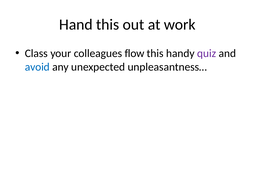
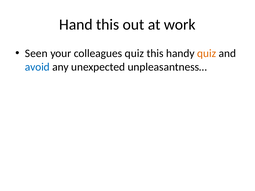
Class: Class -> Seen
colleagues flow: flow -> quiz
quiz at (207, 53) colour: purple -> orange
